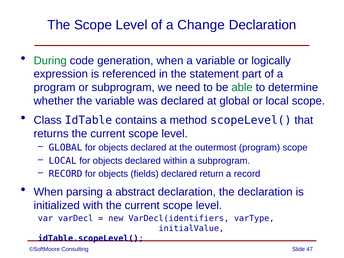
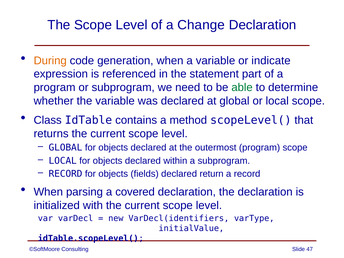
During colour: green -> orange
logically: logically -> indicate
abstract: abstract -> covered
